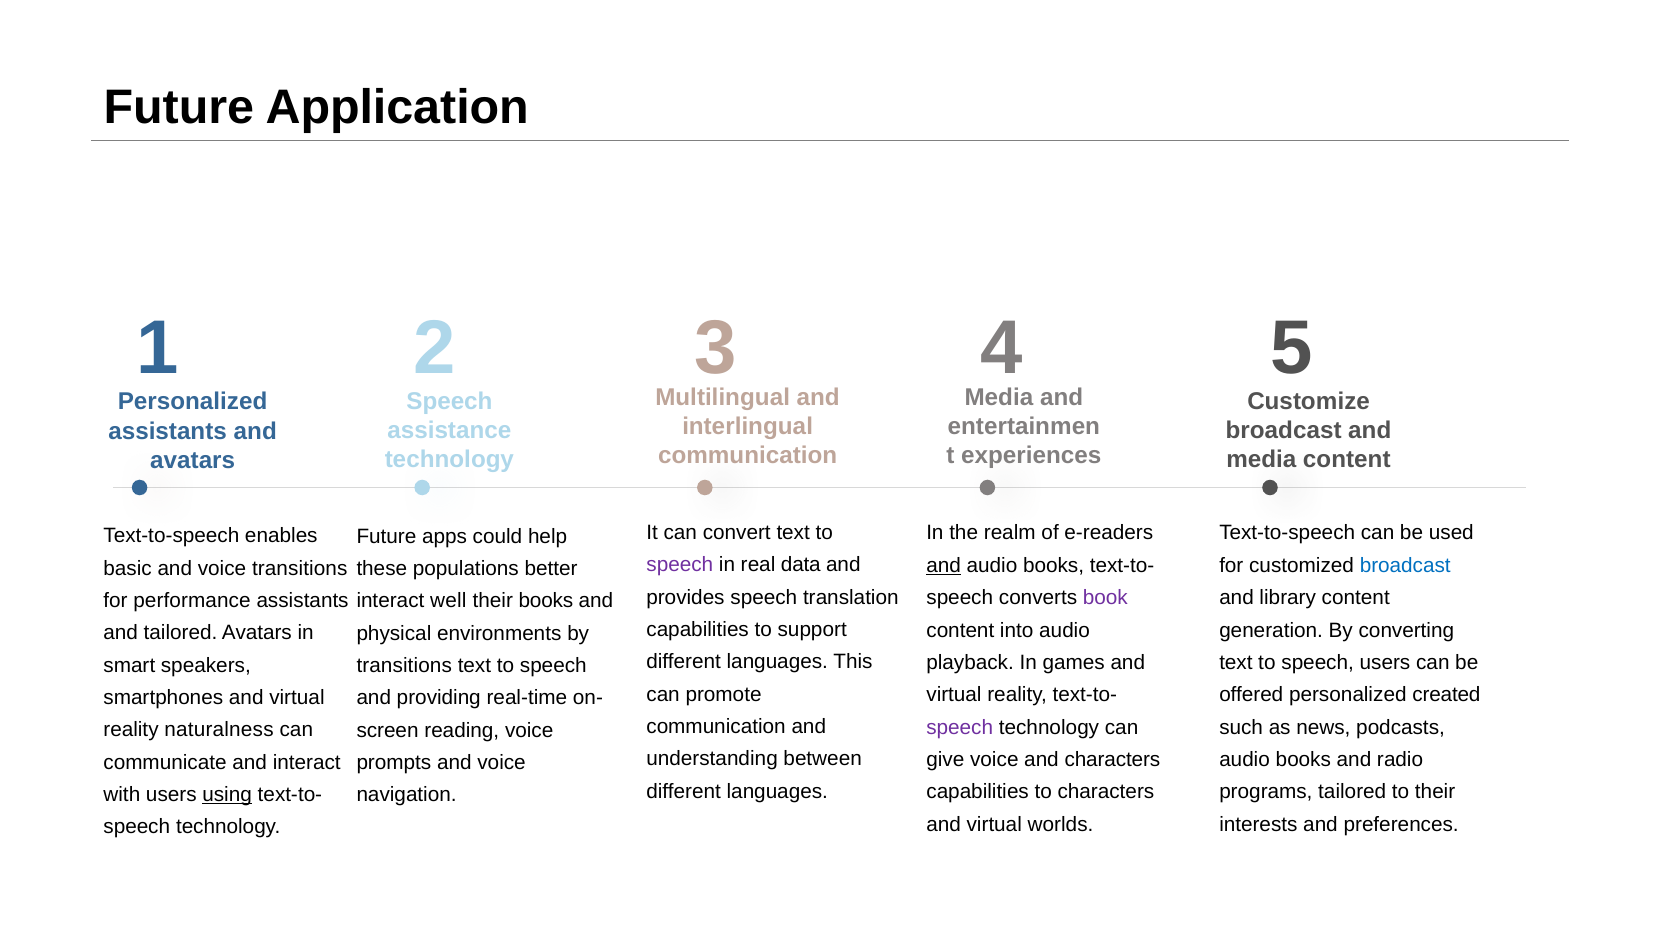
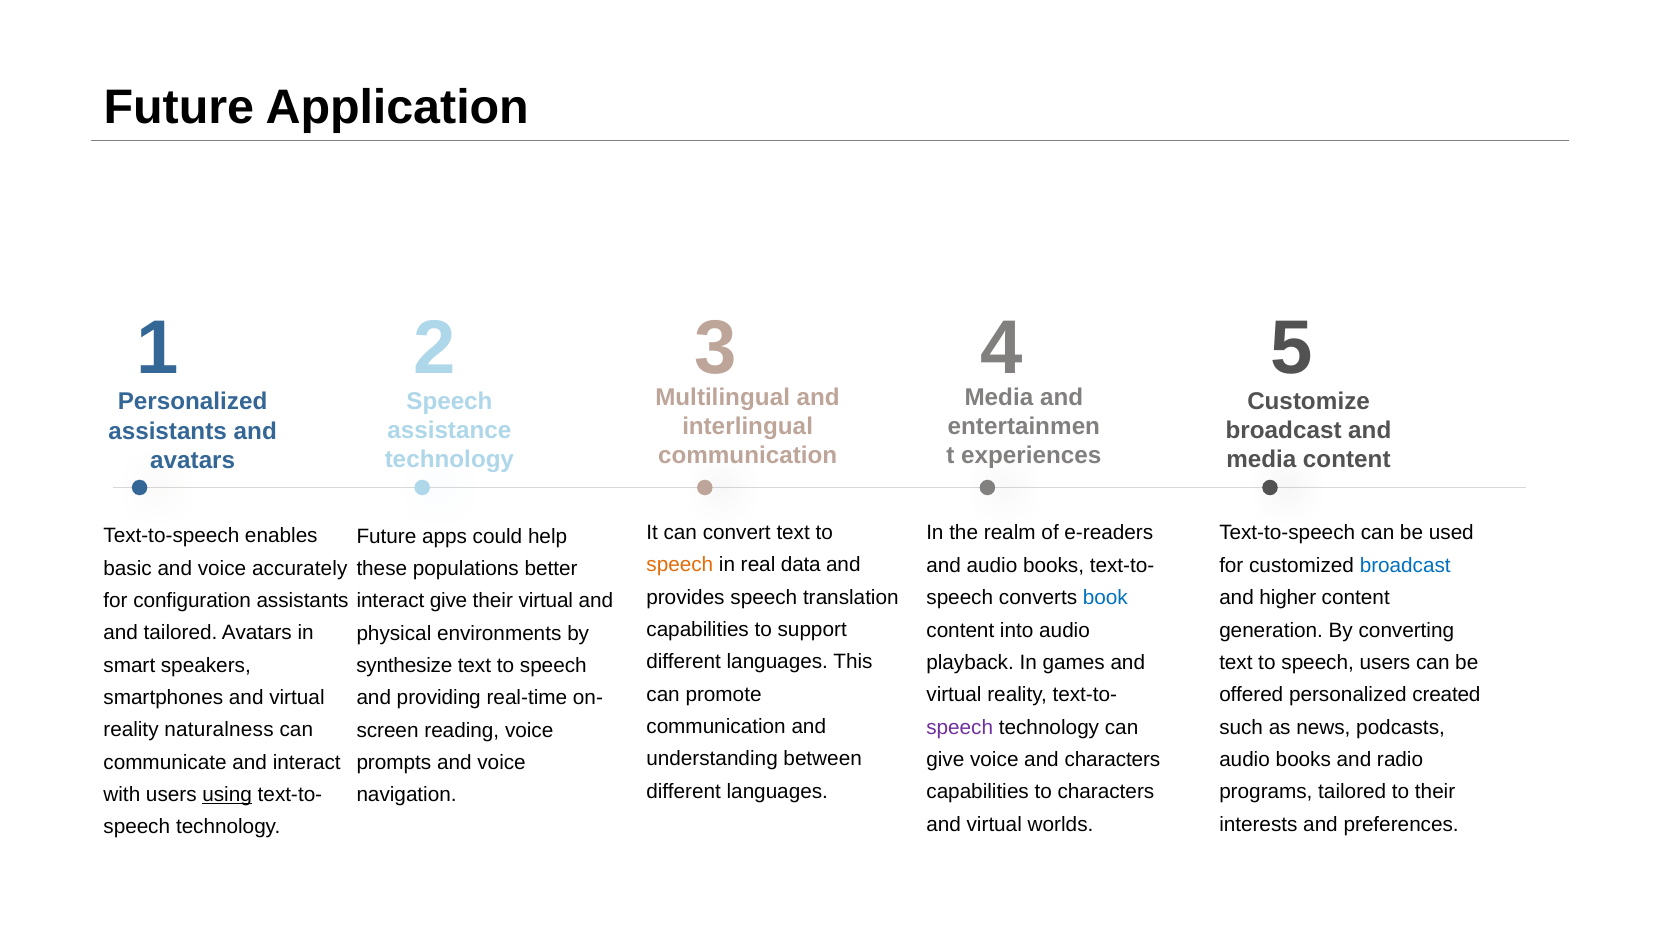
speech at (680, 565) colour: purple -> orange
and at (944, 566) underline: present -> none
voice transitions: transitions -> accurately
book colour: purple -> blue
library: library -> higher
performance: performance -> configuration
interact well: well -> give
their books: books -> virtual
transitions at (404, 666): transitions -> synthesize
